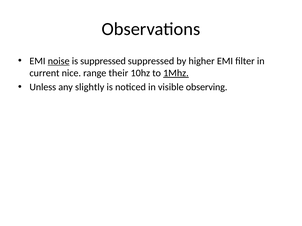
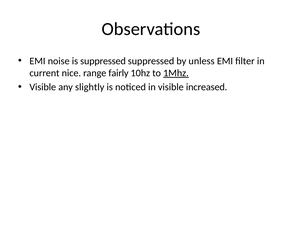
noise underline: present -> none
higher: higher -> unless
their: their -> fairly
Unless at (43, 87): Unless -> Visible
observing: observing -> increased
